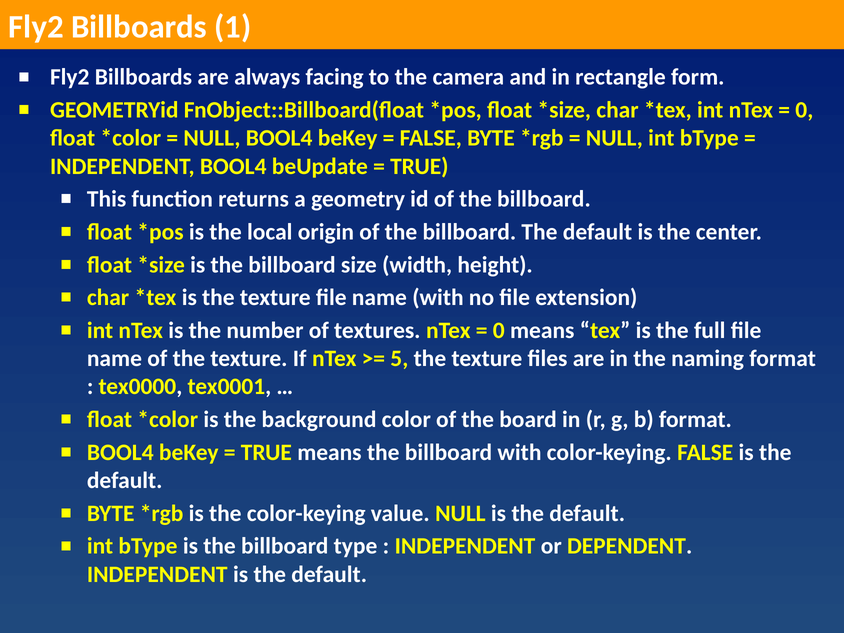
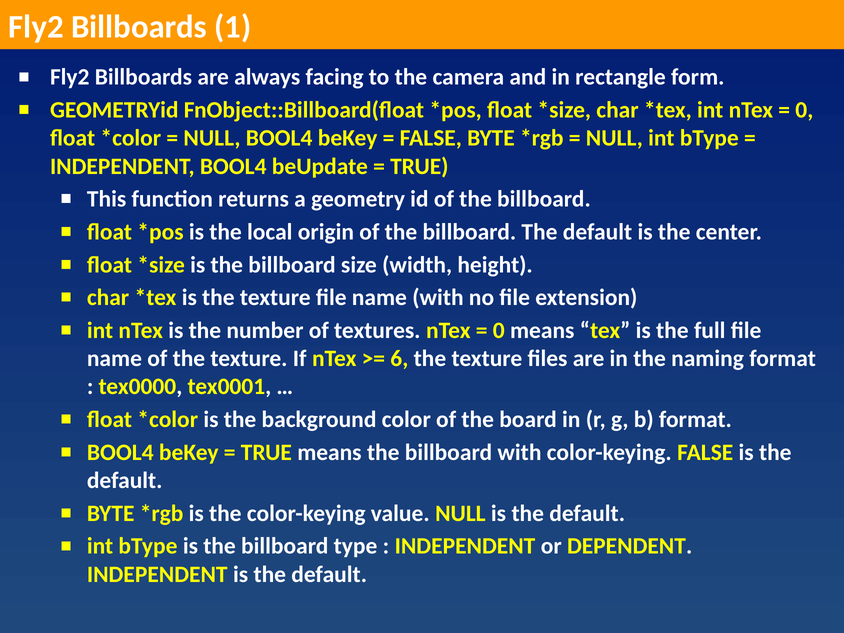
5: 5 -> 6
